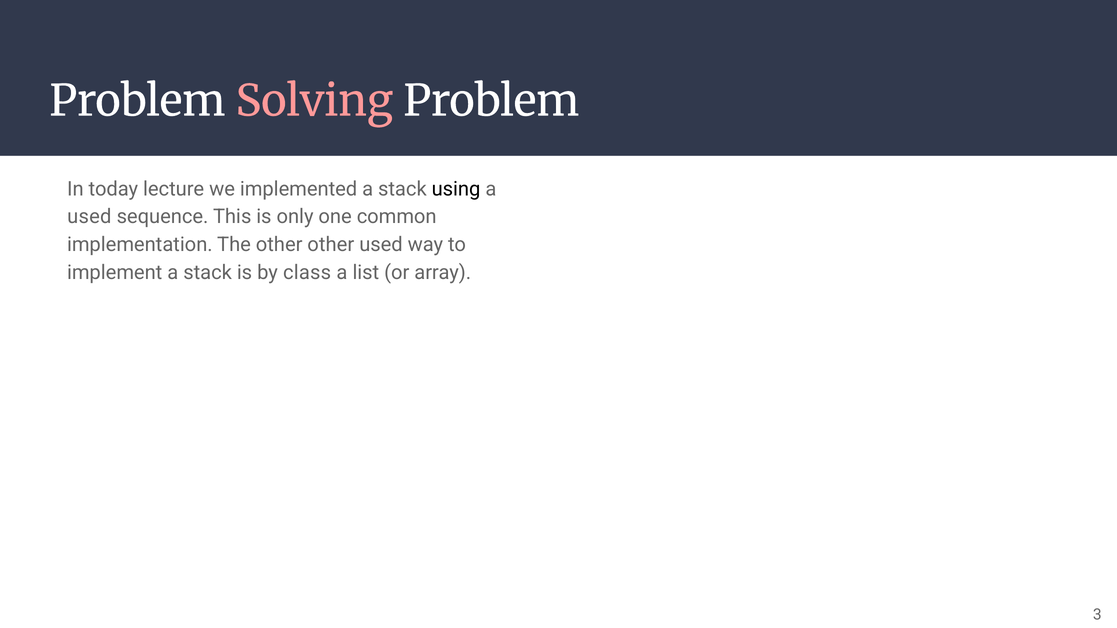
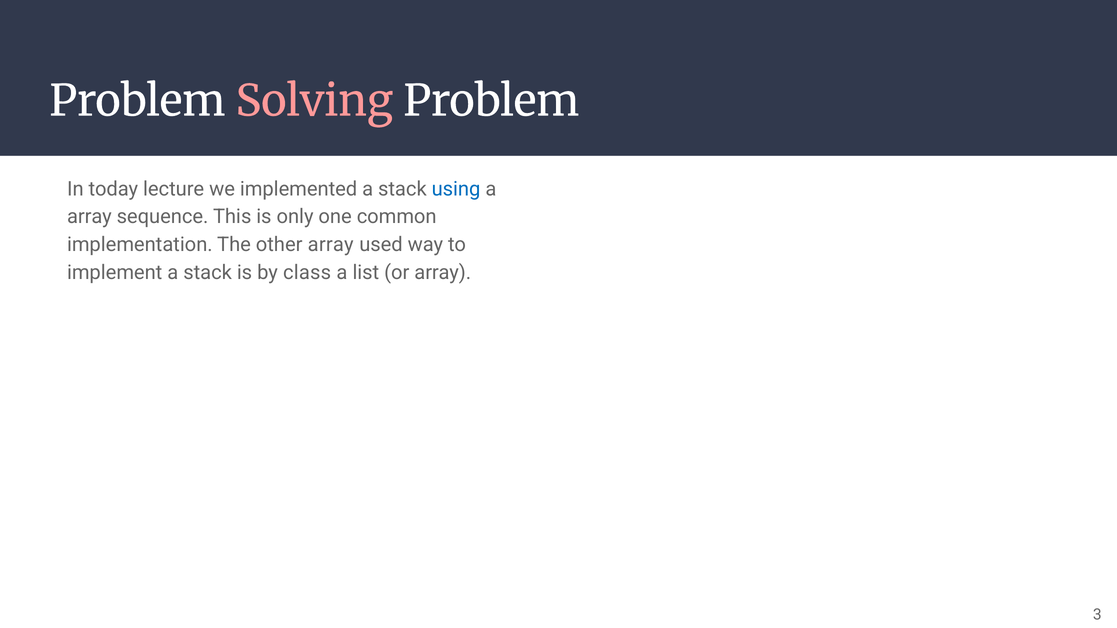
using colour: black -> blue
used at (89, 217): used -> array
other other: other -> array
